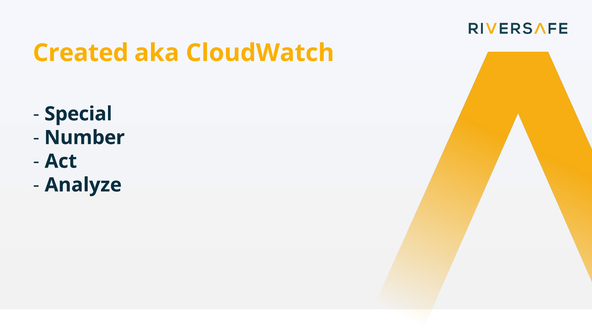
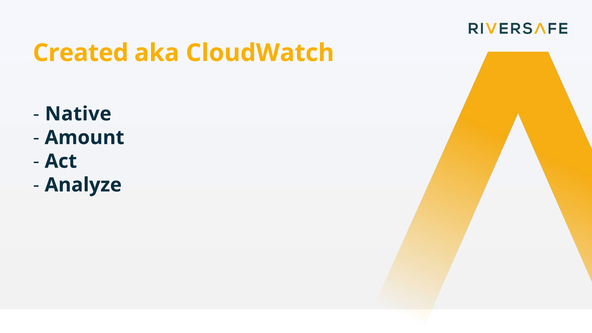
Special: Special -> Native
Number: Number -> Amount
